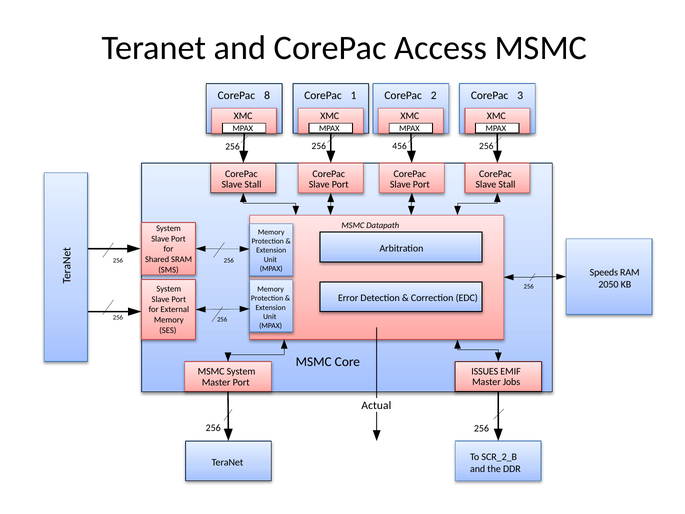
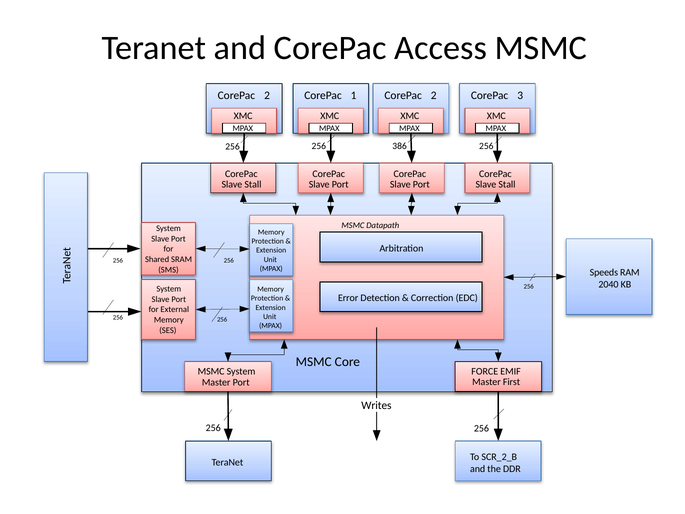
8 at (267, 96): 8 -> 2
456: 456 -> 386
2050: 2050 -> 2040
ISSUES: ISSUES -> FORCE
Jobs: Jobs -> First
Actual: Actual -> Writes
